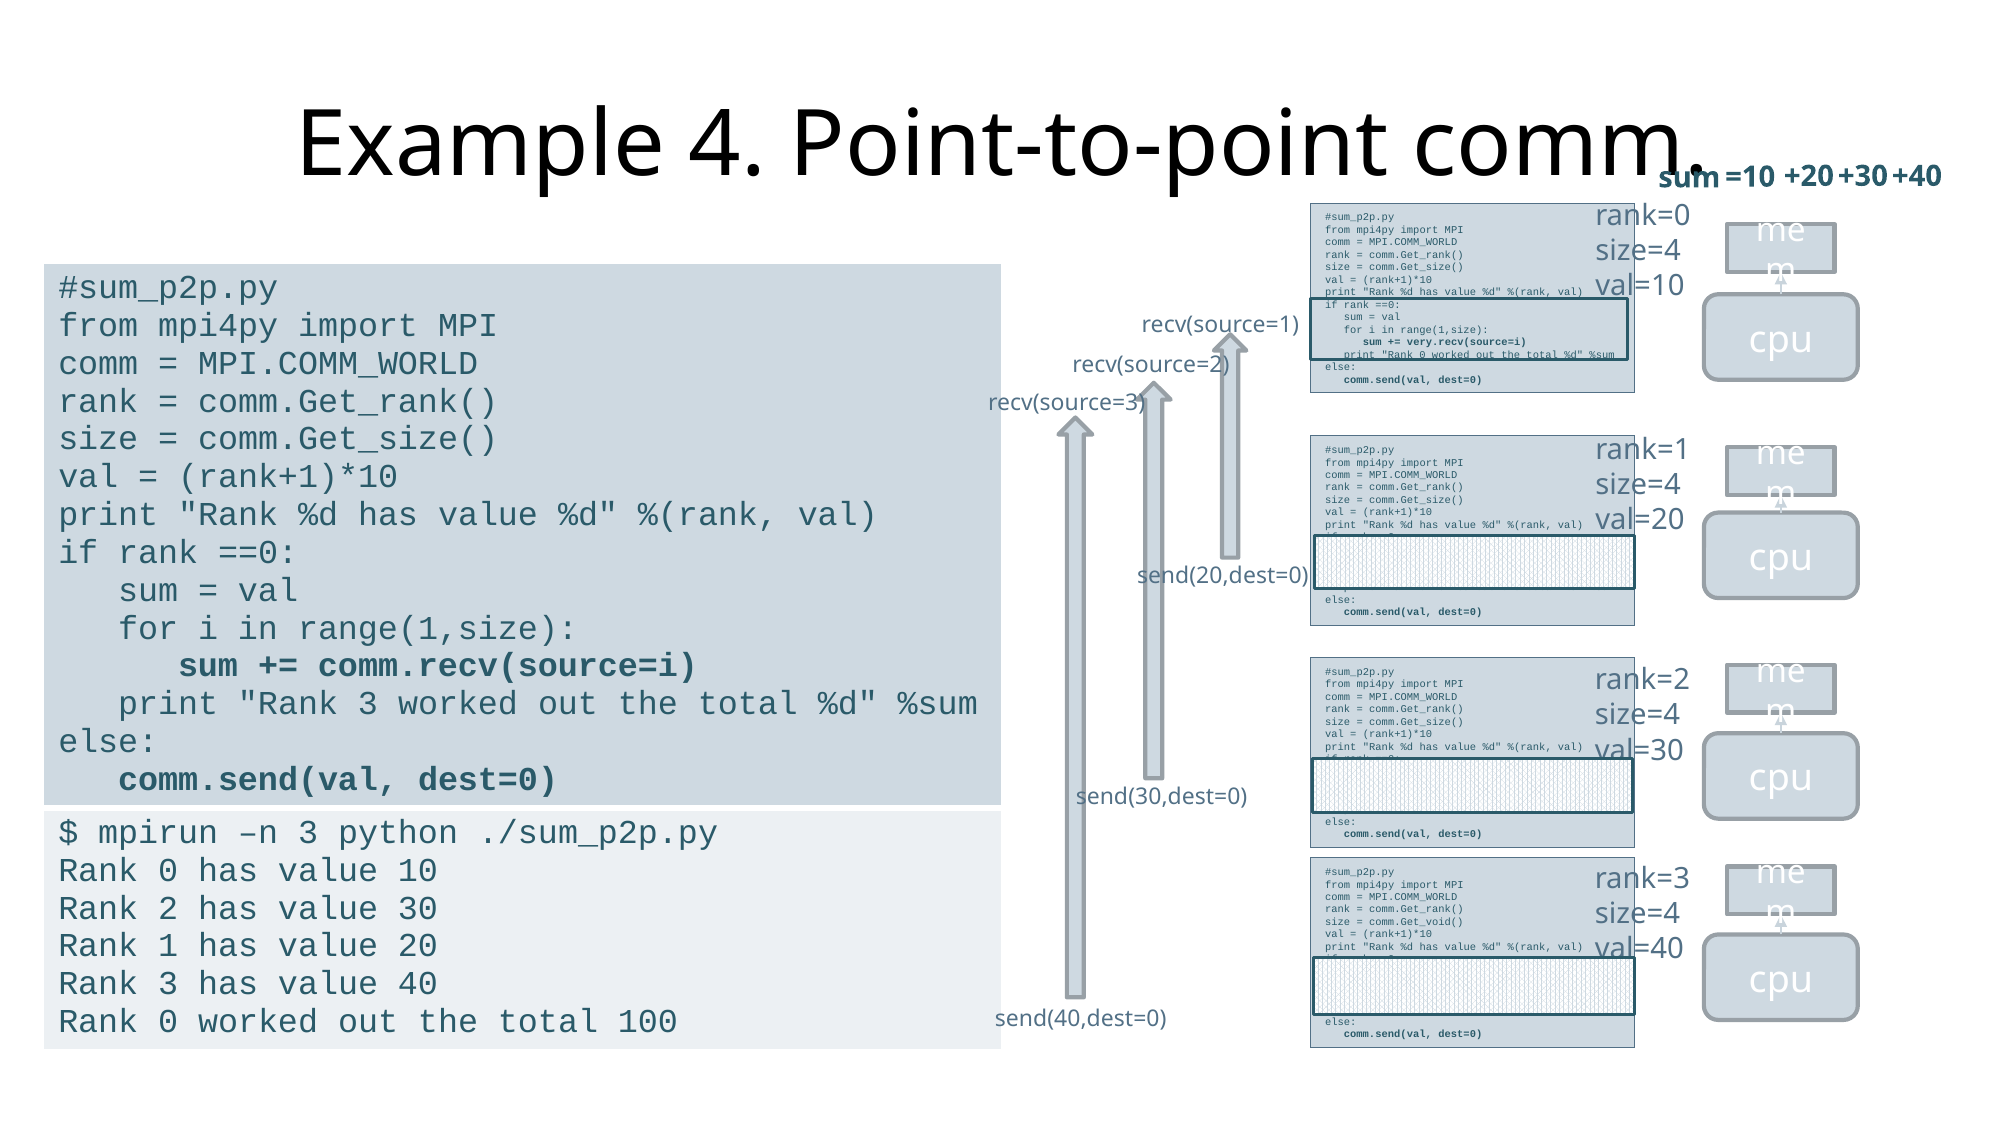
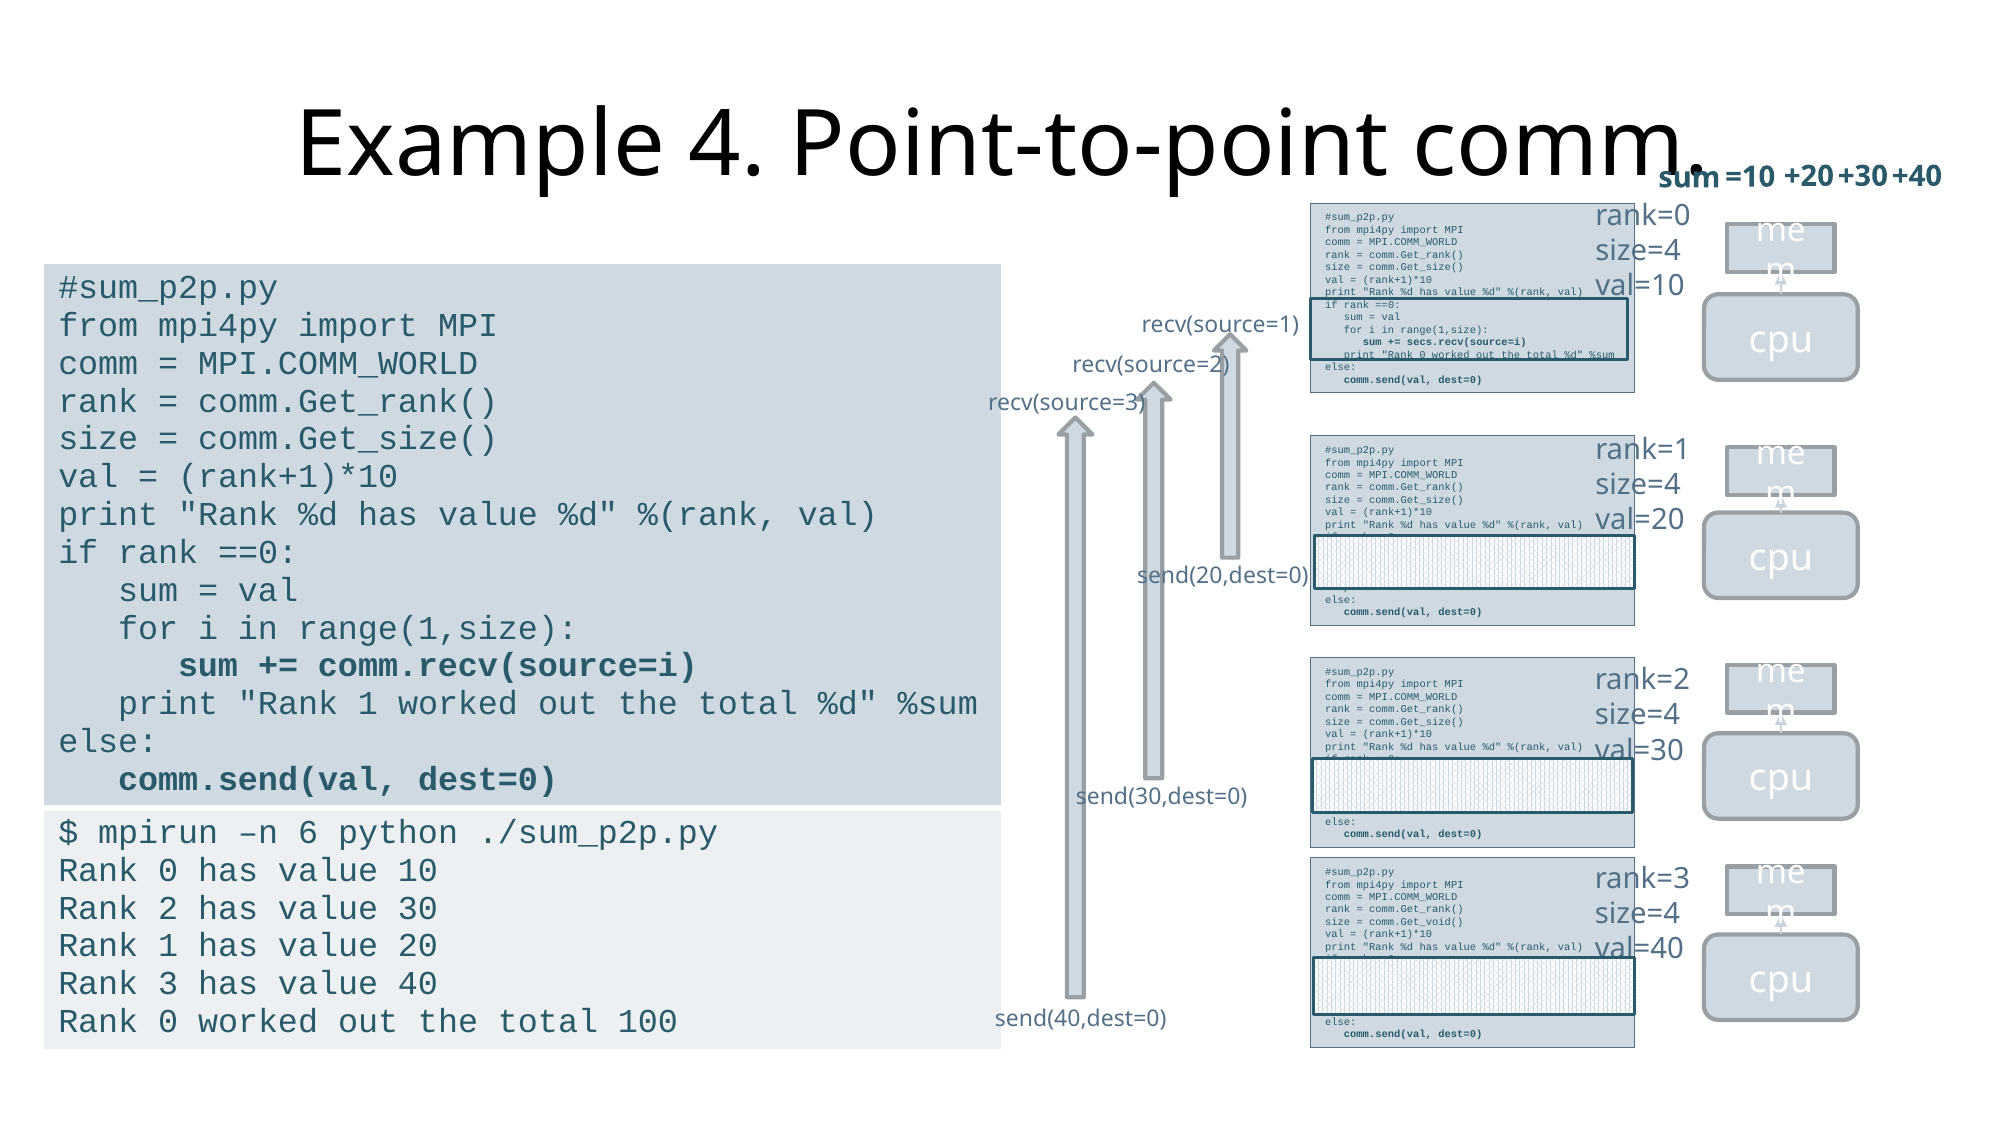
very.recv(source=i: very.recv(source=i -> secs.recv(source=i
print Rank 3: 3 -> 1
n 3: 3 -> 6
